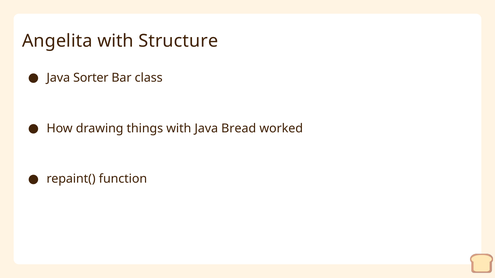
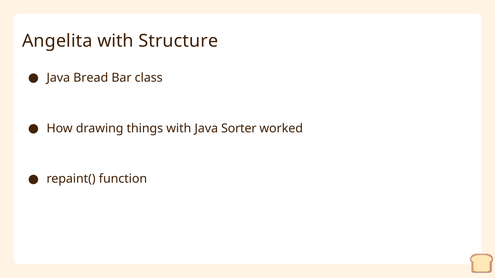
Sorter: Sorter -> Bread
Bread: Bread -> Sorter
